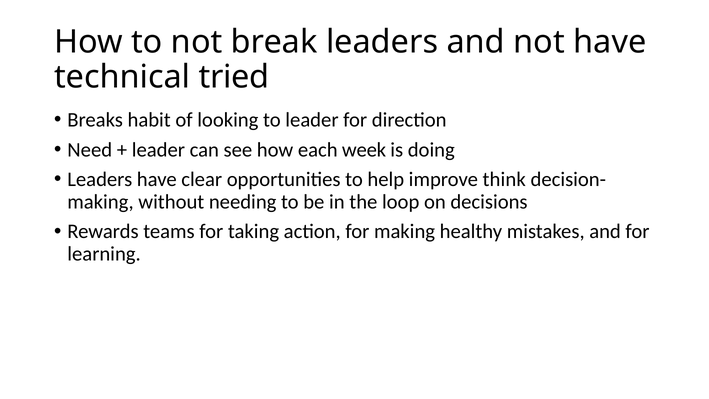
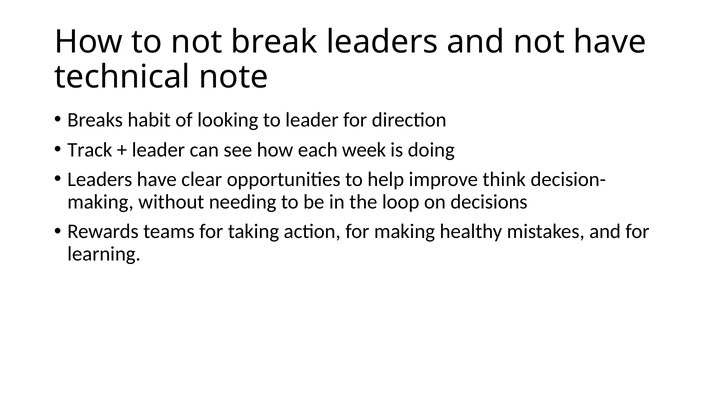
tried: tried -> note
Need: Need -> Track
